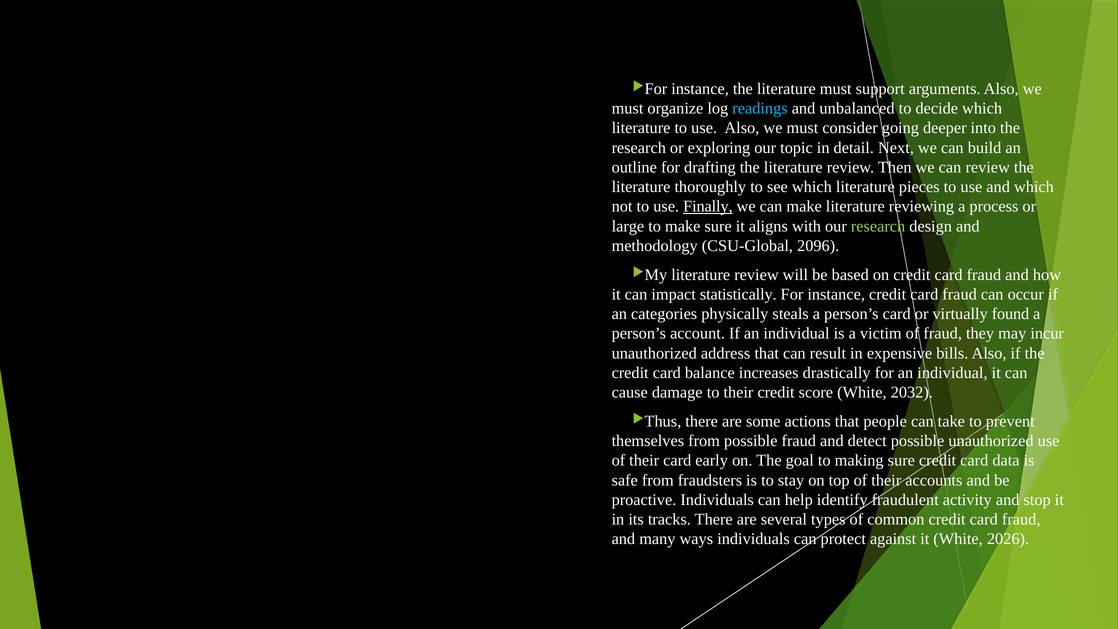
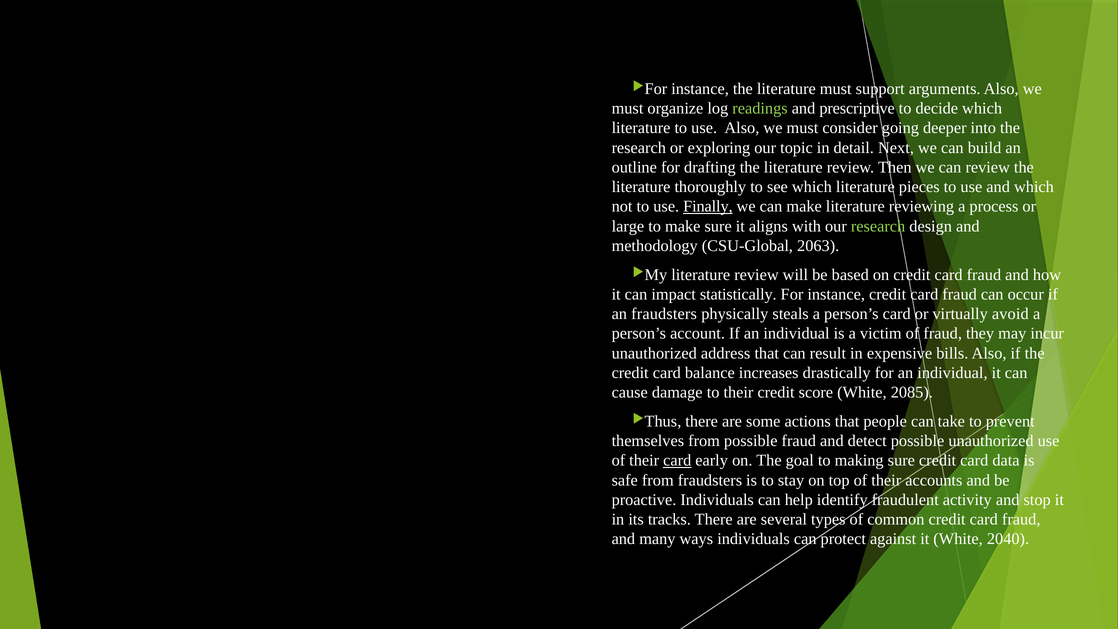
readings colour: light blue -> light green
unbalanced: unbalanced -> prescriptive
2096: 2096 -> 2063
an categories: categories -> fraudsters
found: found -> avoid
2032: 2032 -> 2085
card at (677, 460) underline: none -> present
2026: 2026 -> 2040
